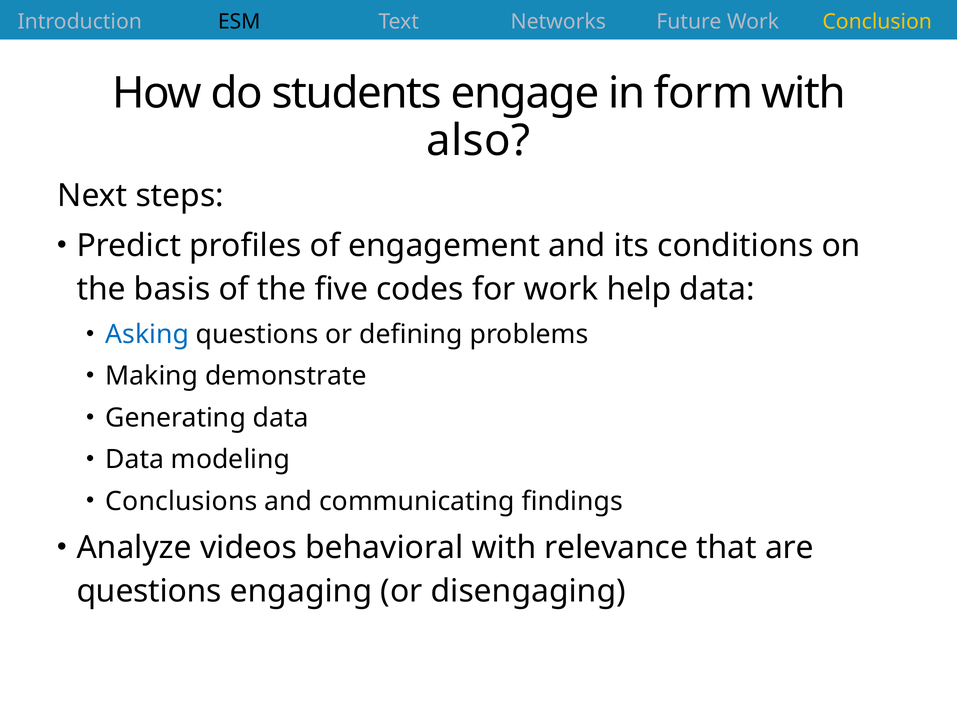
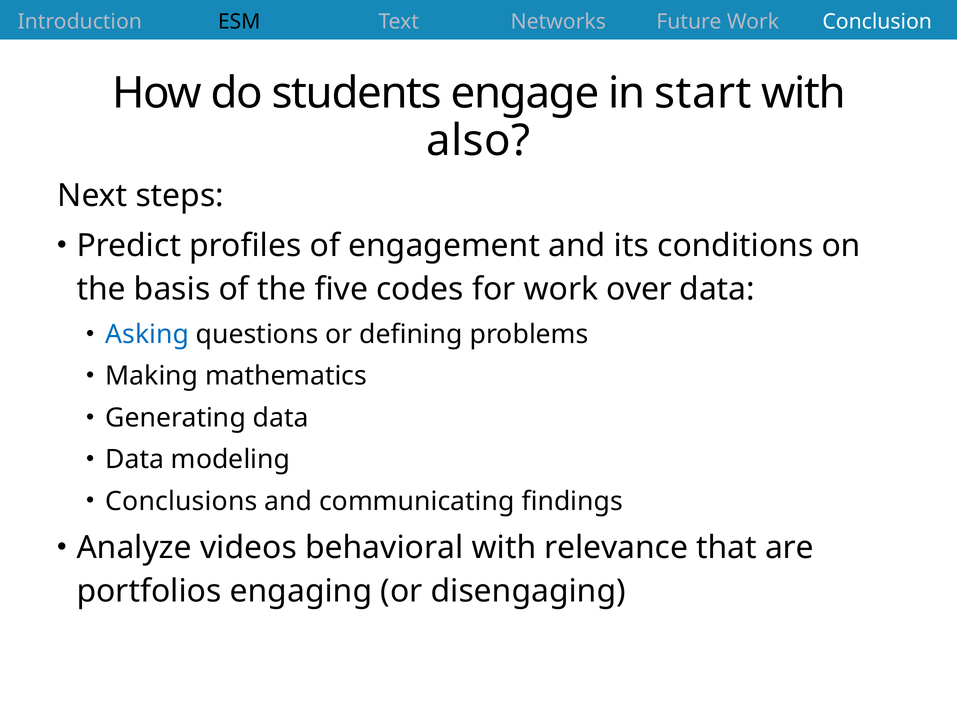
Conclusion colour: yellow -> white
form: form -> start
help: help -> over
demonstrate: demonstrate -> mathematics
questions at (149, 591): questions -> portfolios
